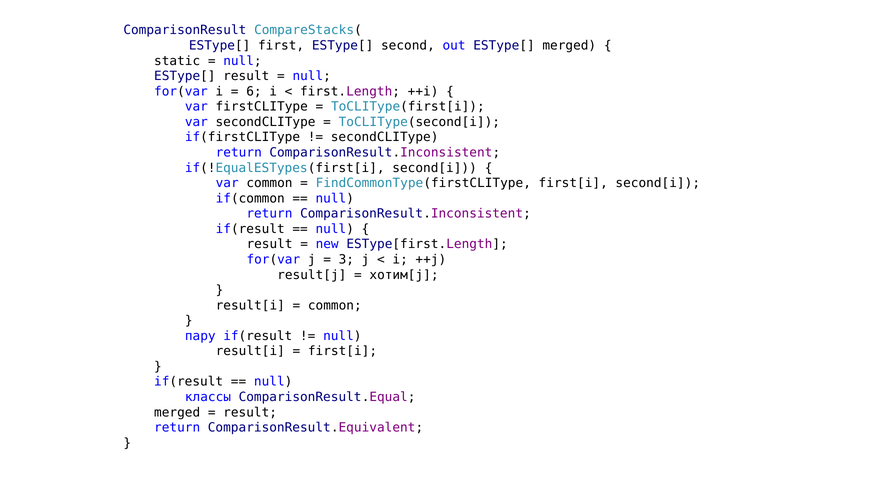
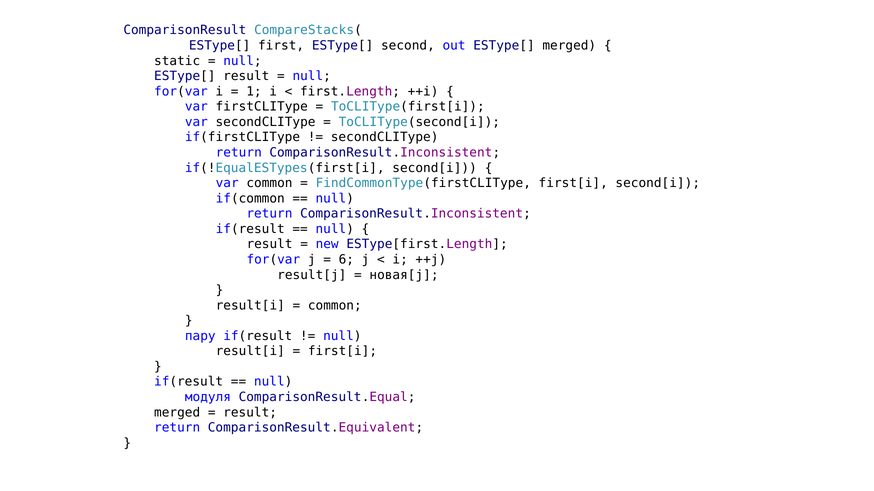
6: 6 -> 1
3: 3 -> 6
хотим[j: хотим[j -> новая[j
классы: классы -> модуля
